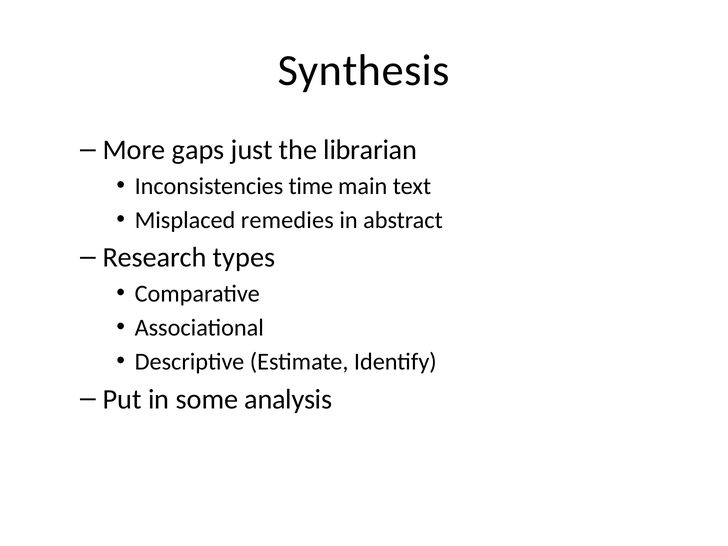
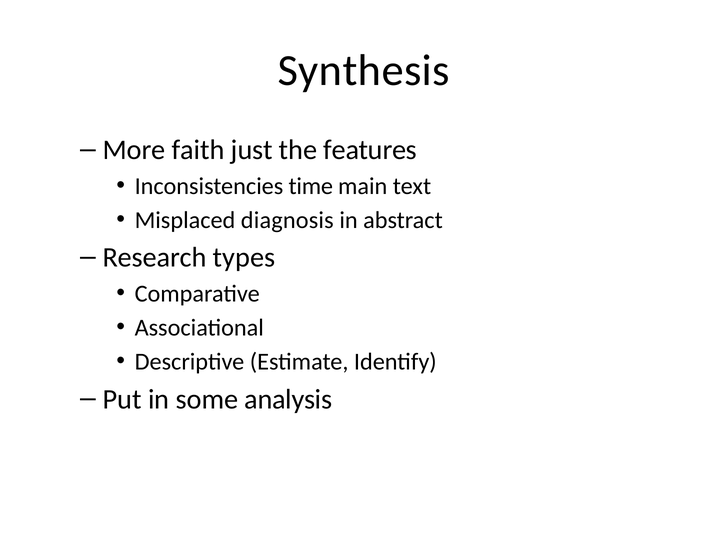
gaps: gaps -> faith
librarian: librarian -> features
remedies: remedies -> diagnosis
